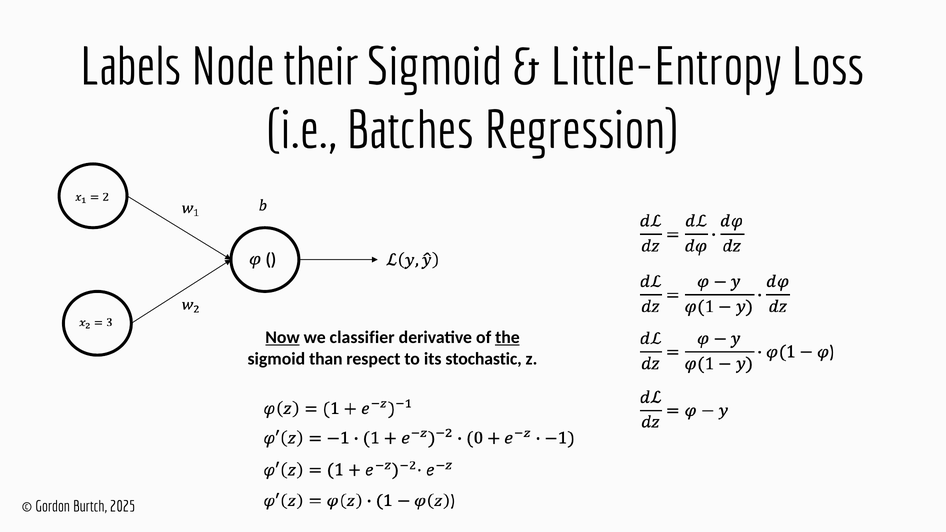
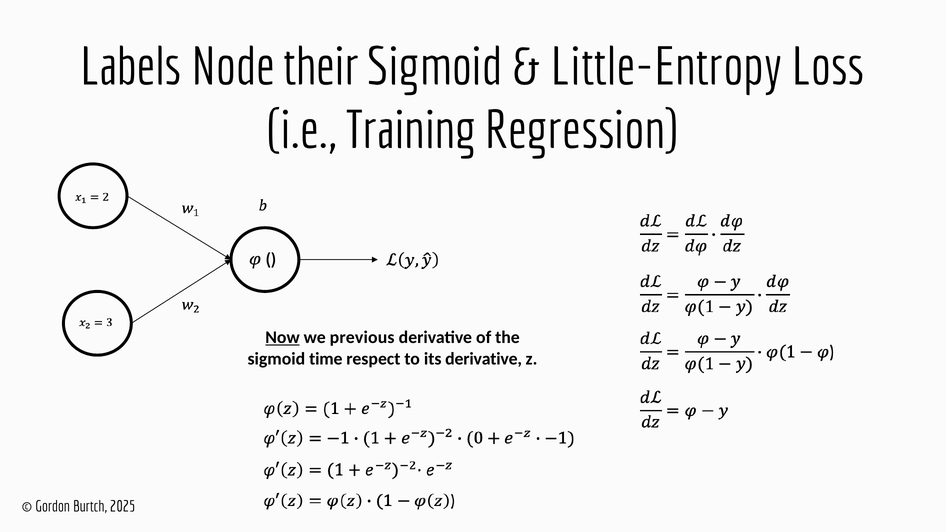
Batches: Batches -> Training
classifier: classifier -> previous
the underline: present -> none
than: than -> time
its stochastic: stochastic -> derivative
